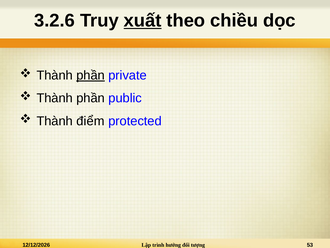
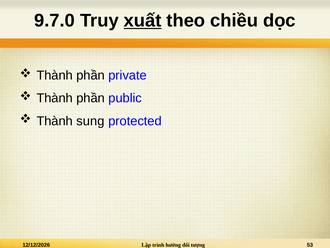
3.2.6: 3.2.6 -> 9.7.0
phần at (91, 75) underline: present -> none
điểm: điểm -> sung
